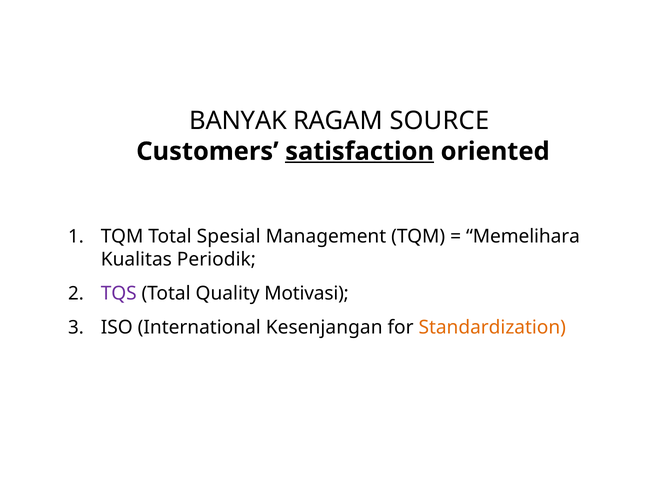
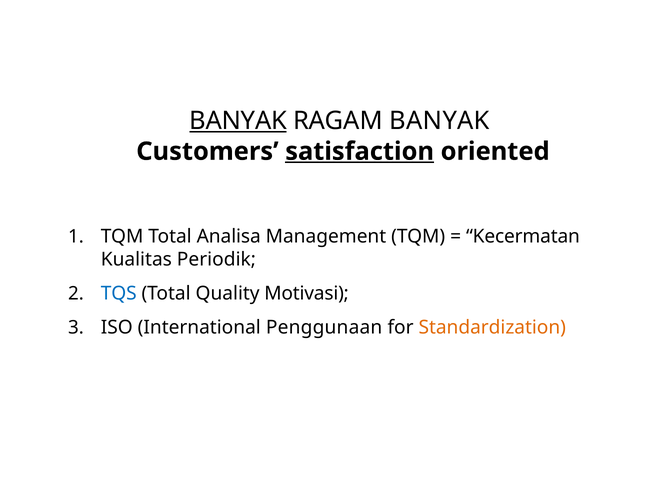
BANYAK at (238, 121) underline: none -> present
RAGAM SOURCE: SOURCE -> BANYAK
Spesial: Spesial -> Analisa
Memelihara: Memelihara -> Kecermatan
TQS colour: purple -> blue
Kesenjangan: Kesenjangan -> Penggunaan
